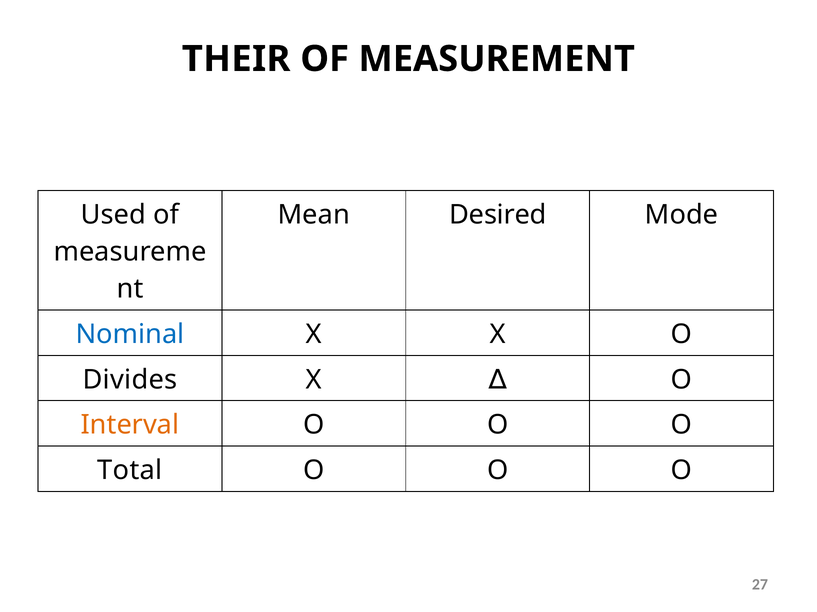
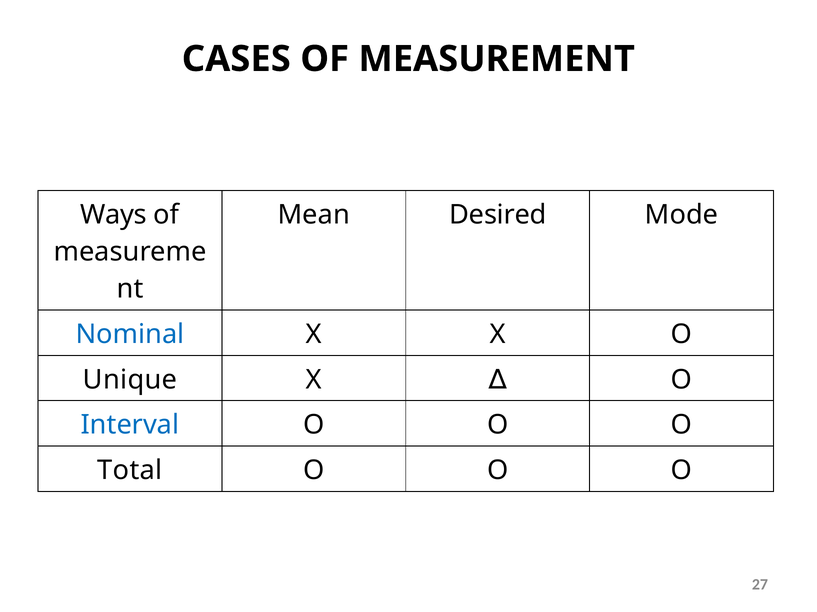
THEIR: THEIR -> CASES
Used: Used -> Ways
Divides: Divides -> Unique
Interval colour: orange -> blue
